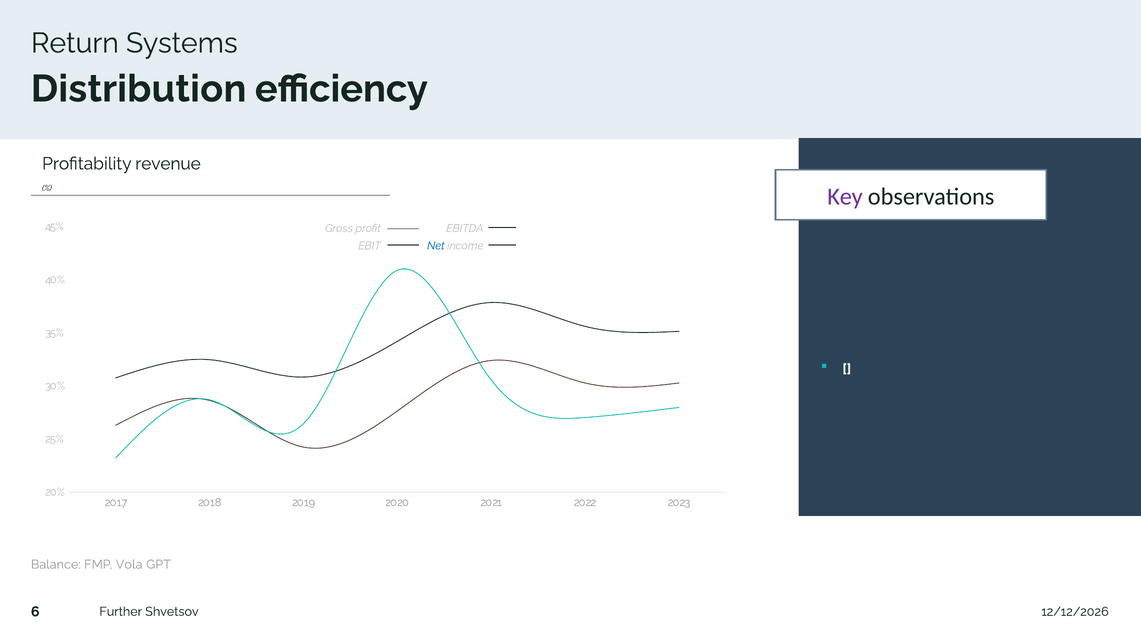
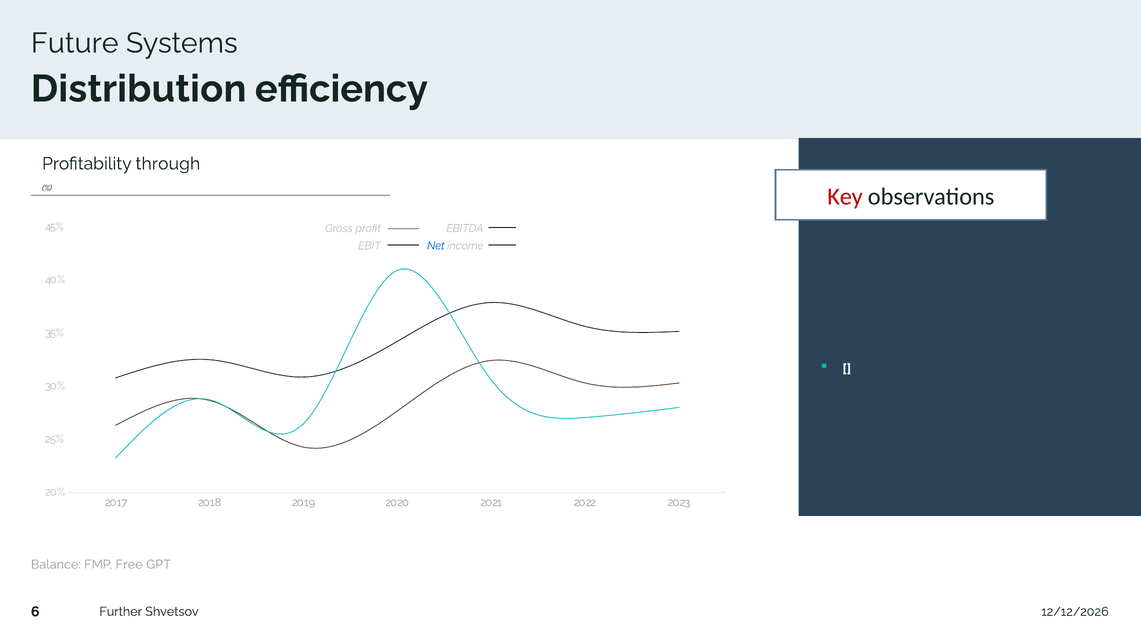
Return: Return -> Future
revenue: revenue -> through
Key colour: purple -> red
Vola: Vola -> Free
